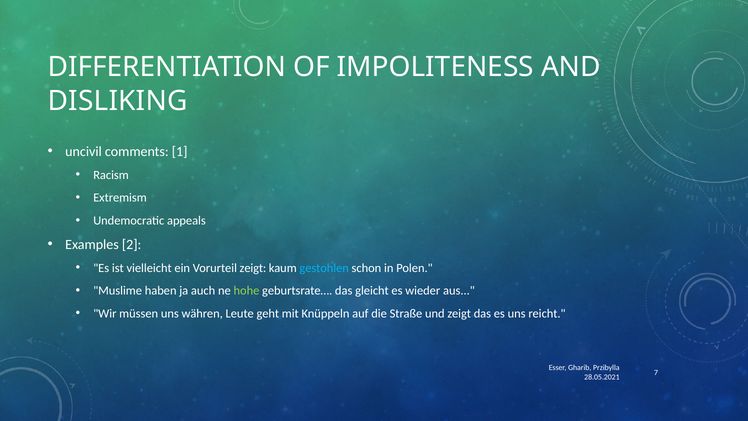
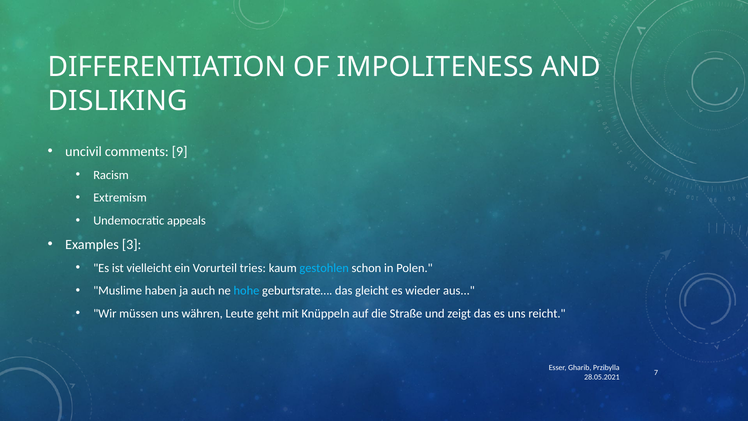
1: 1 -> 9
2: 2 -> 3
Vorurteil zeigt: zeigt -> tries
hohe colour: light green -> light blue
